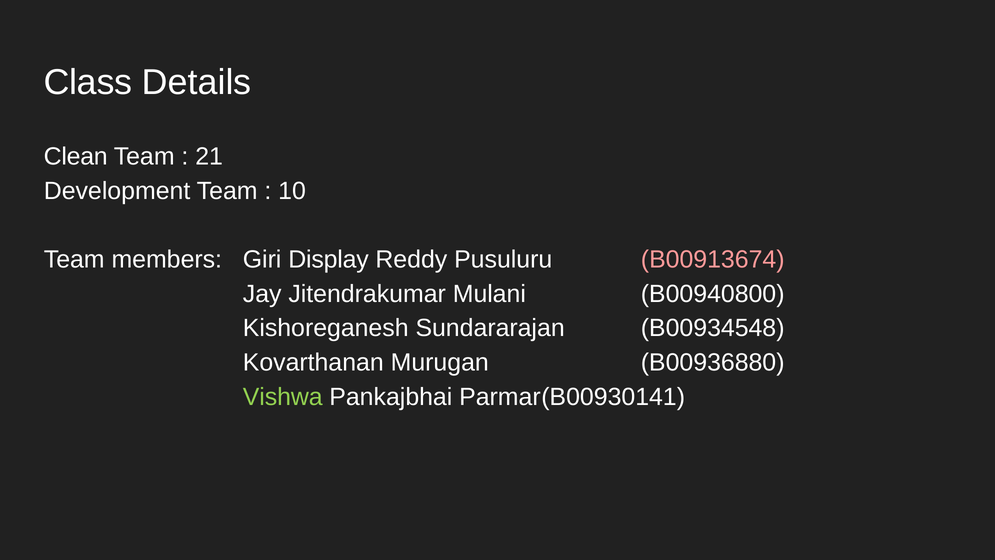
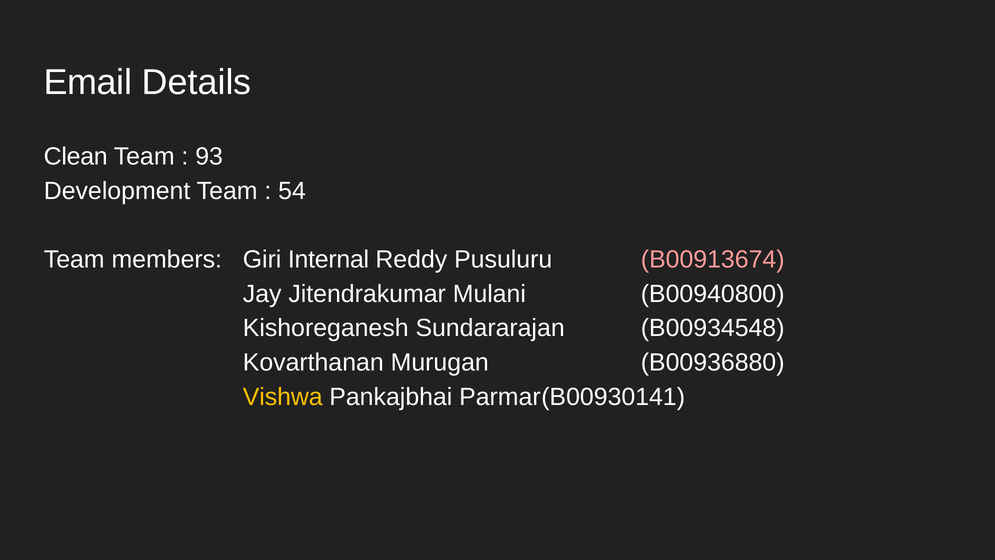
Class: Class -> Email
21: 21 -> 93
10: 10 -> 54
Display: Display -> Internal
Vishwa colour: light green -> yellow
